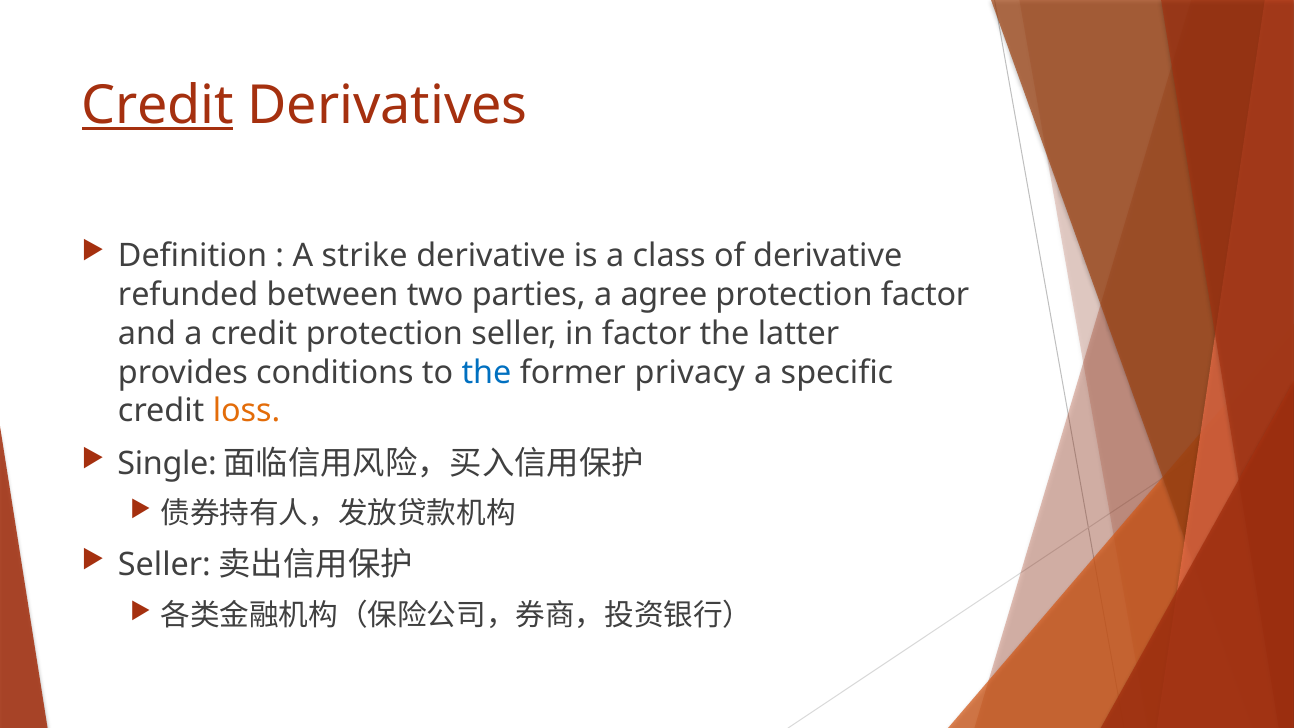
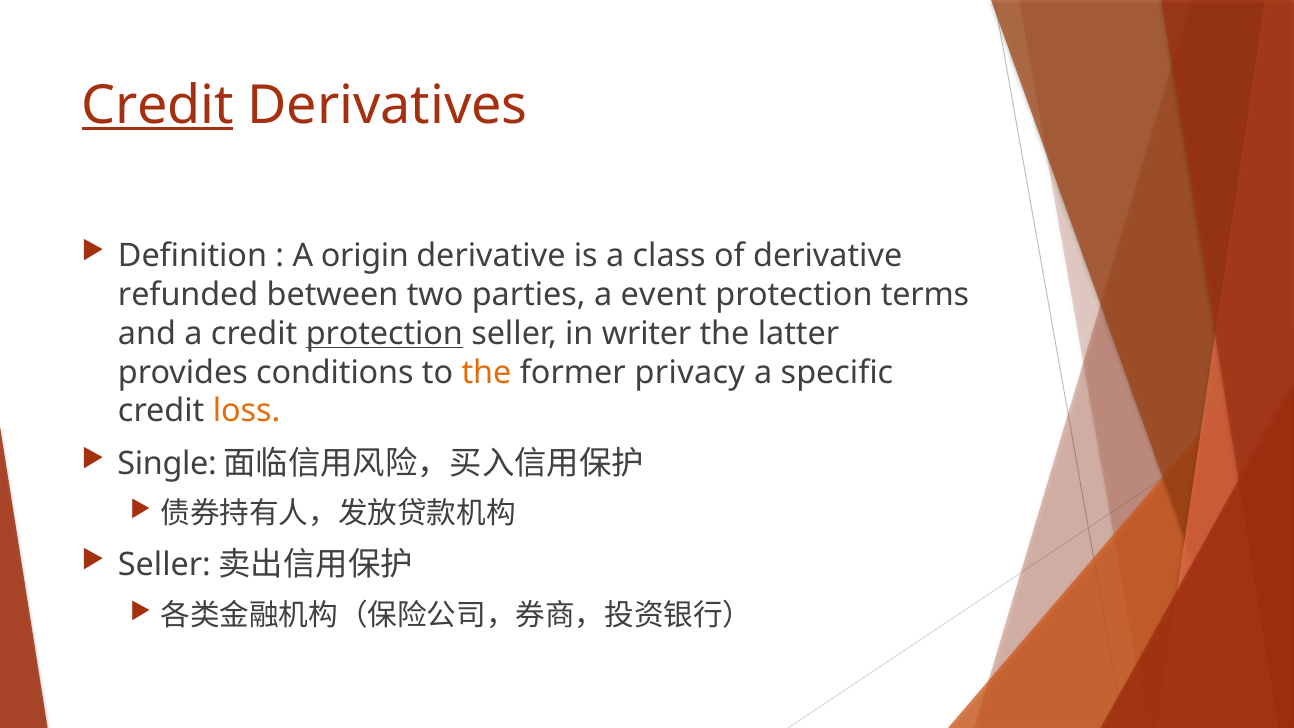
strike: strike -> origin
agree: agree -> event
protection factor: factor -> terms
protection at (384, 334) underline: none -> present
in factor: factor -> writer
the at (486, 372) colour: blue -> orange
